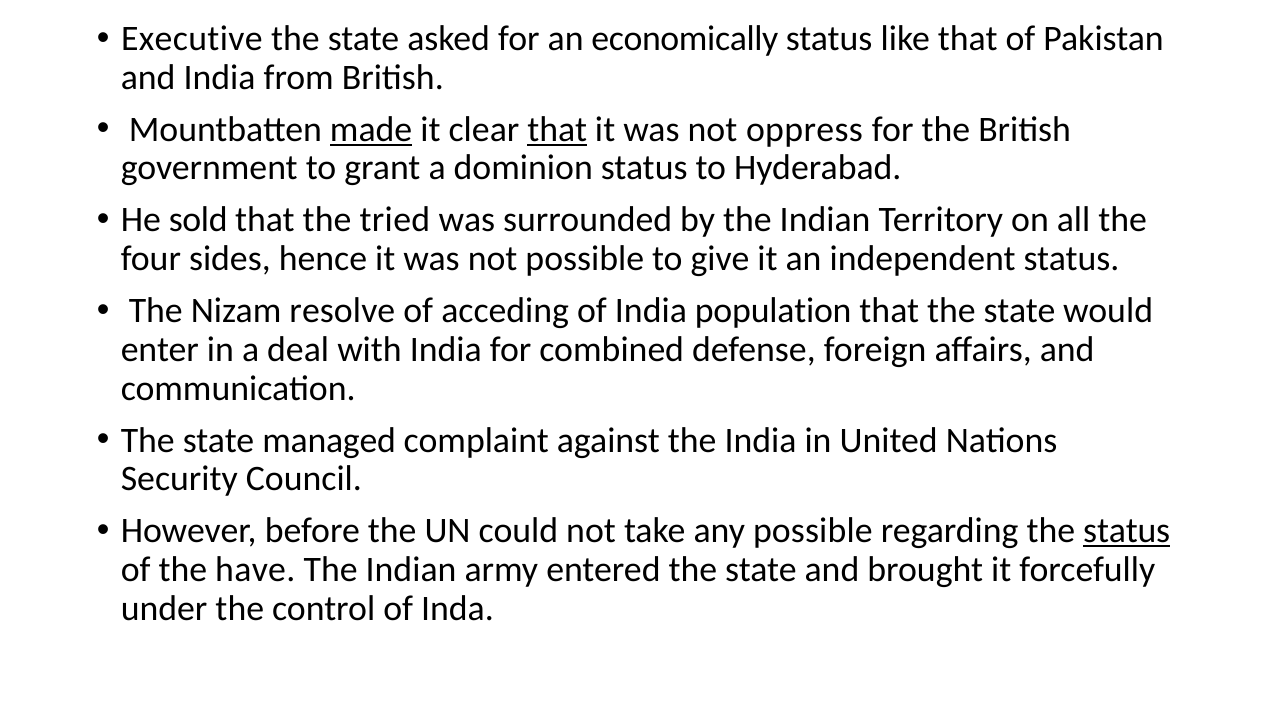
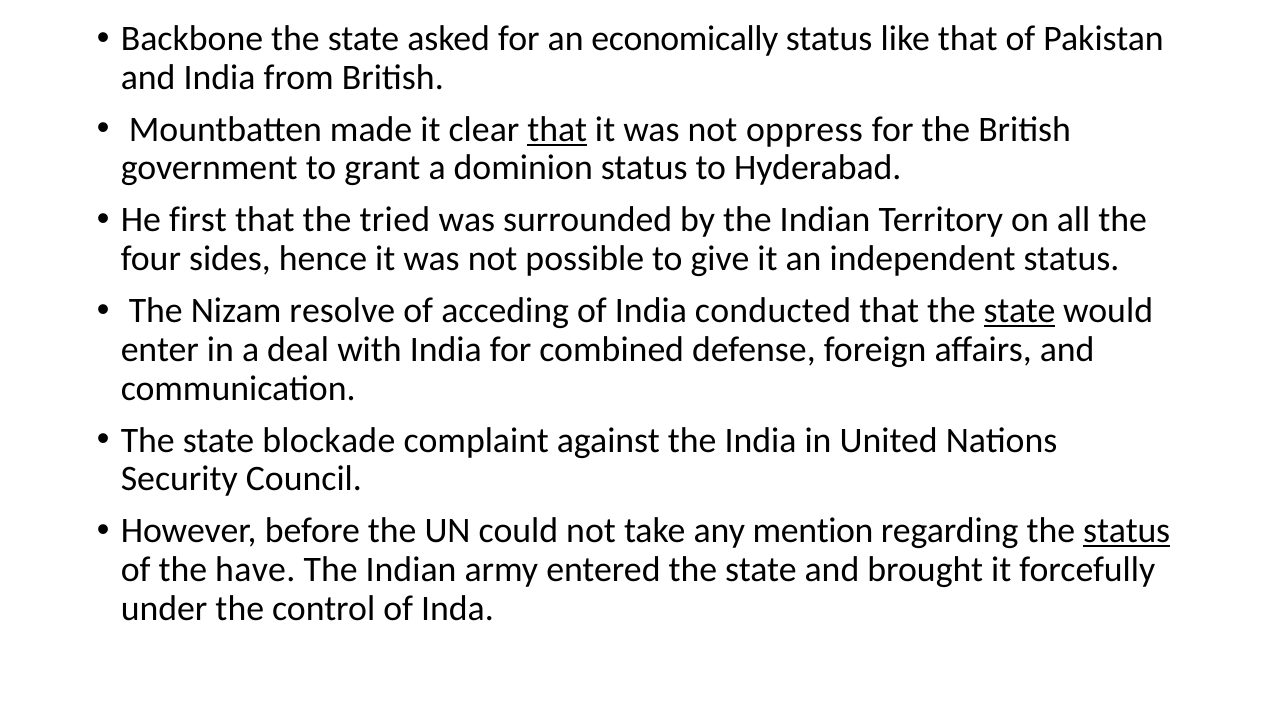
Executive: Executive -> Backbone
made underline: present -> none
sold: sold -> first
population: population -> conducted
state at (1020, 311) underline: none -> present
managed: managed -> blockade
any possible: possible -> mention
